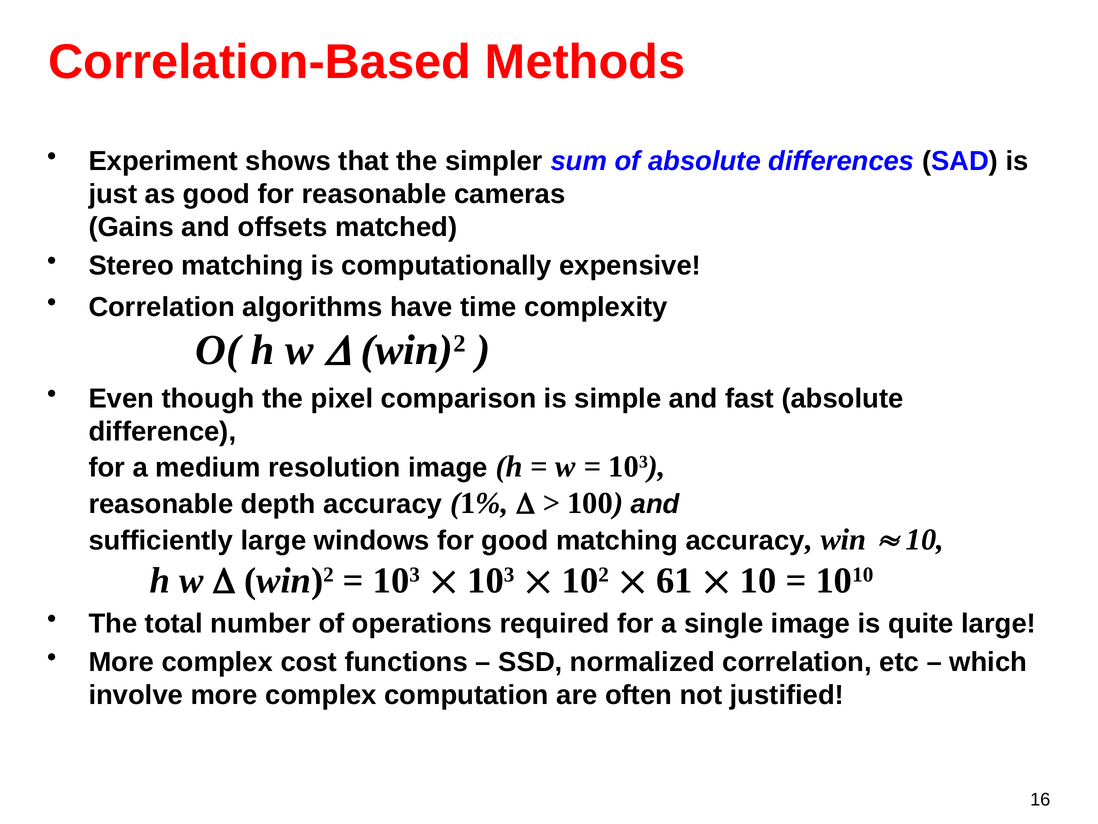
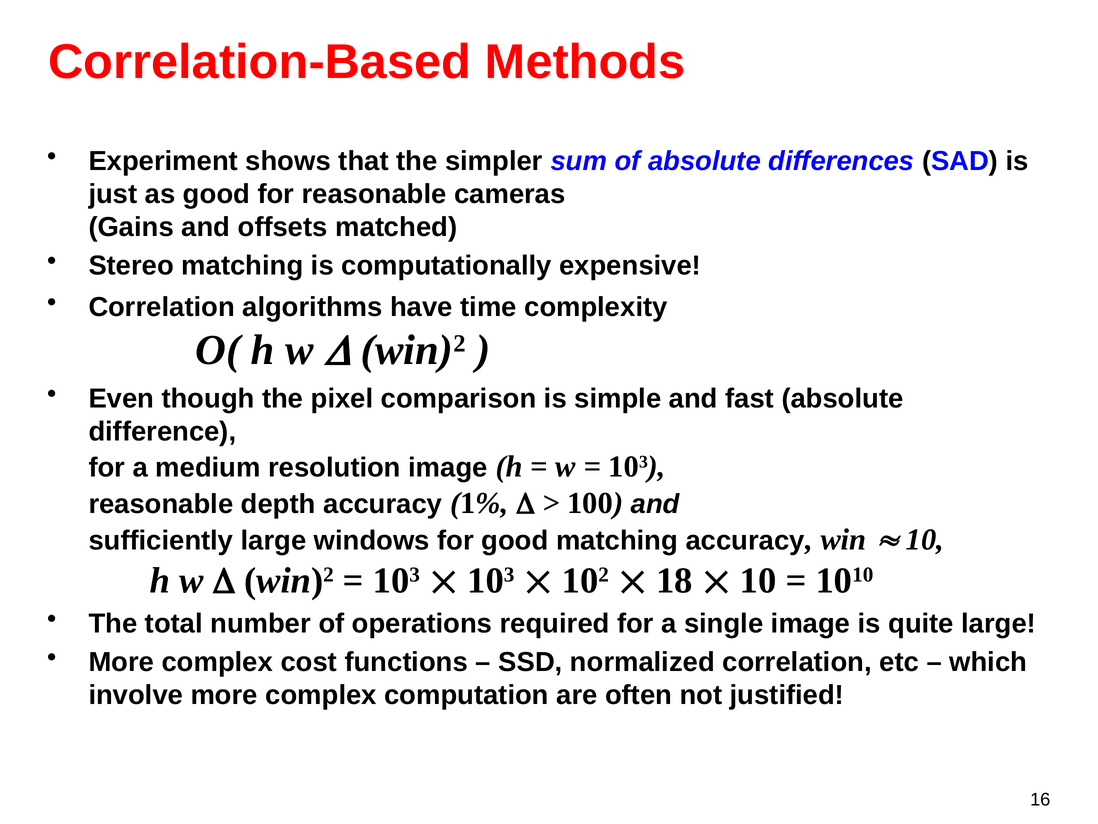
61: 61 -> 18
